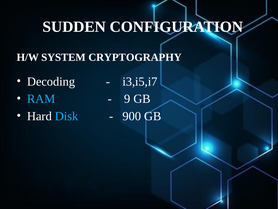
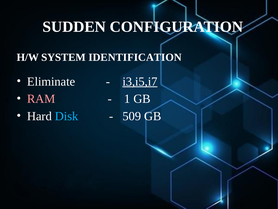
CRYPTOGRAPHY: CRYPTOGRAPHY -> IDENTIFICATION
Decoding: Decoding -> Eliminate
i3,i5,i7 underline: none -> present
RAM colour: light blue -> pink
9: 9 -> 1
900: 900 -> 509
